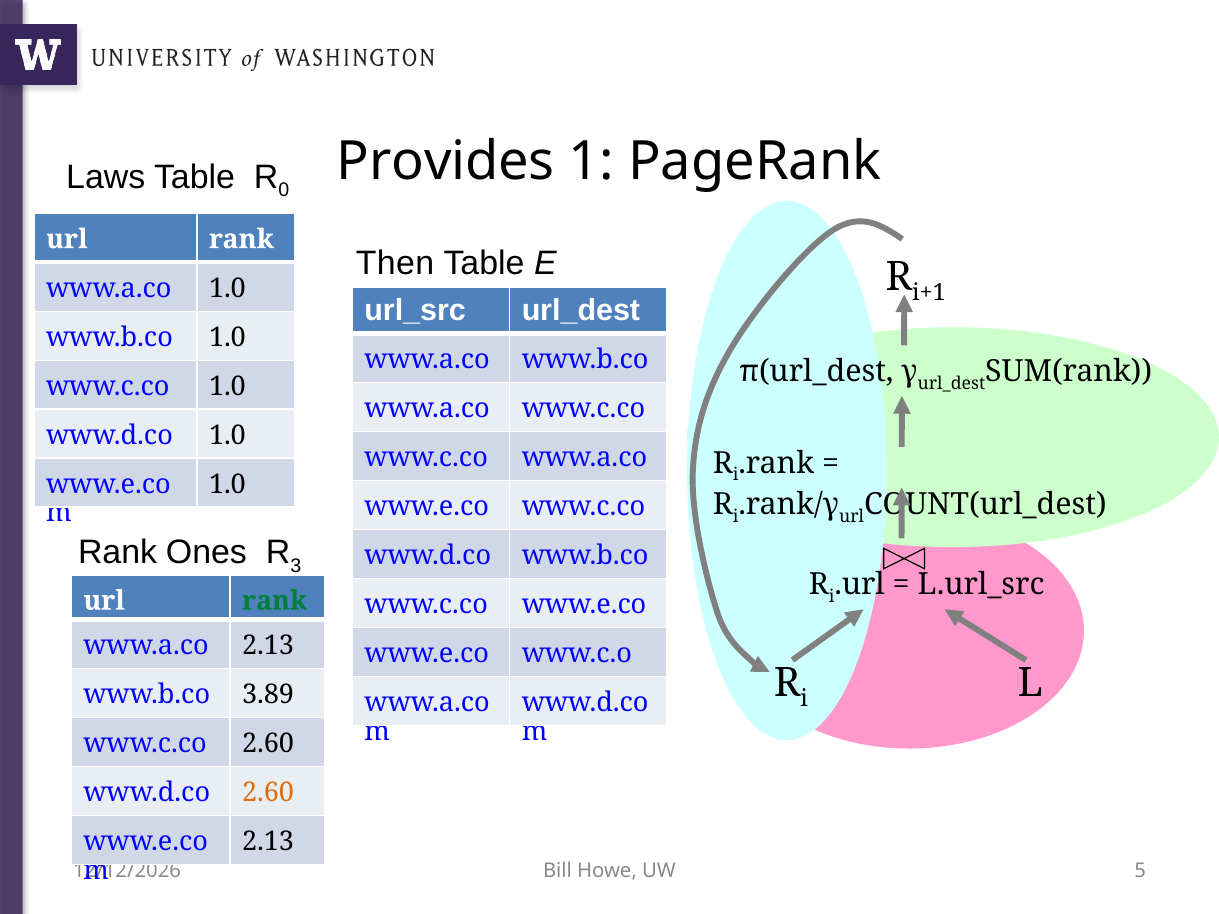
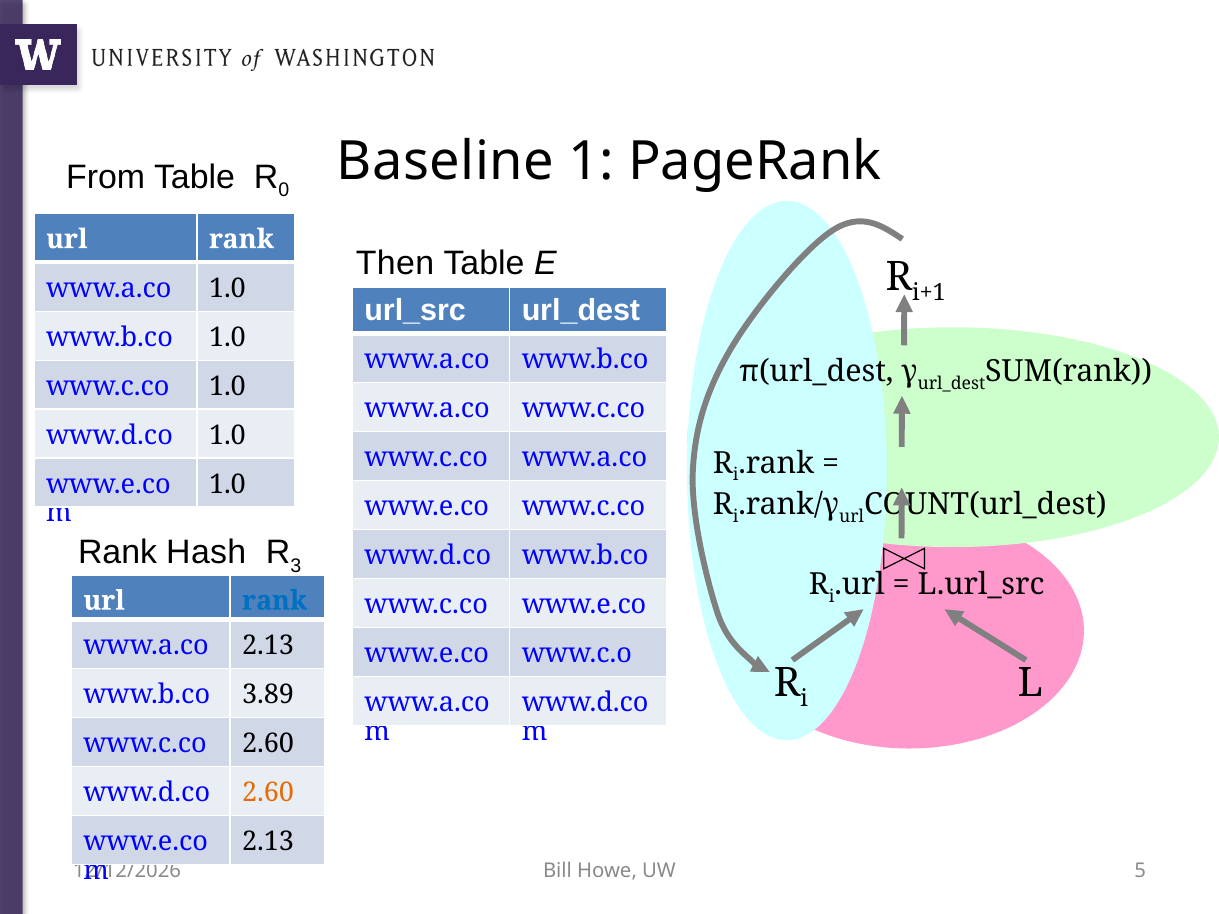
Provides: Provides -> Baseline
Laws: Laws -> From
Ones: Ones -> Hash
rank at (275, 601) colour: green -> blue
